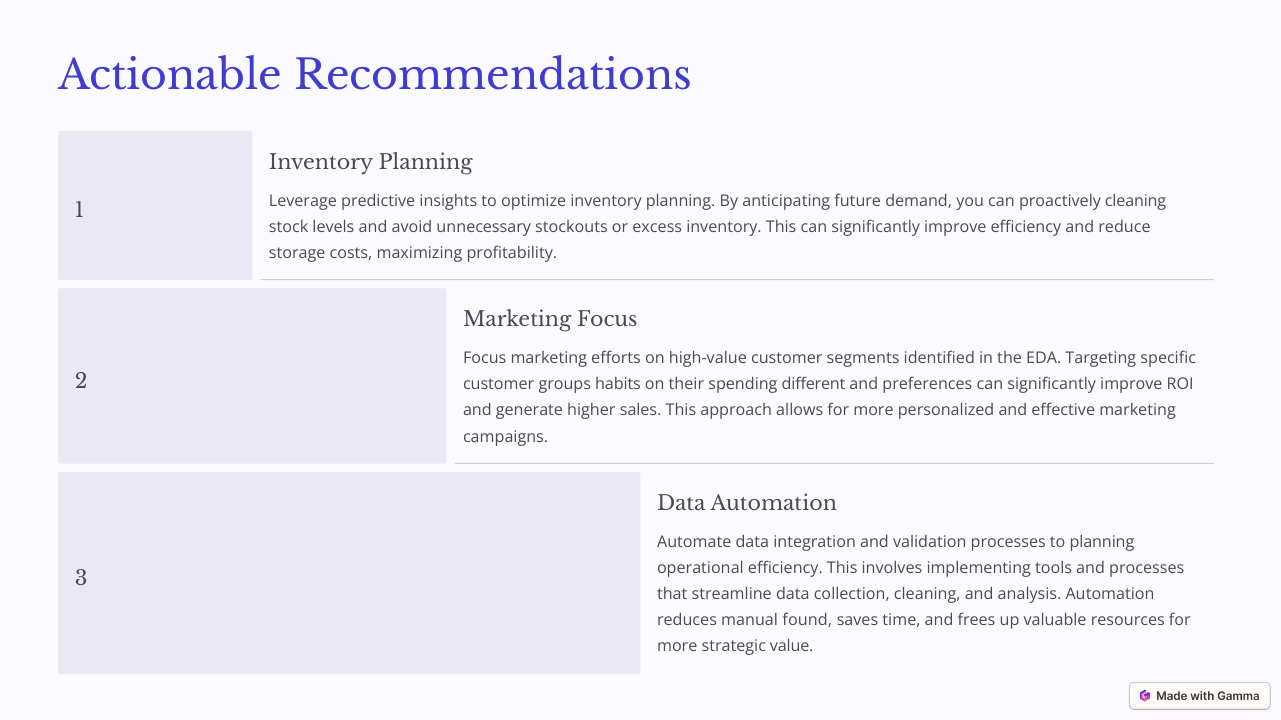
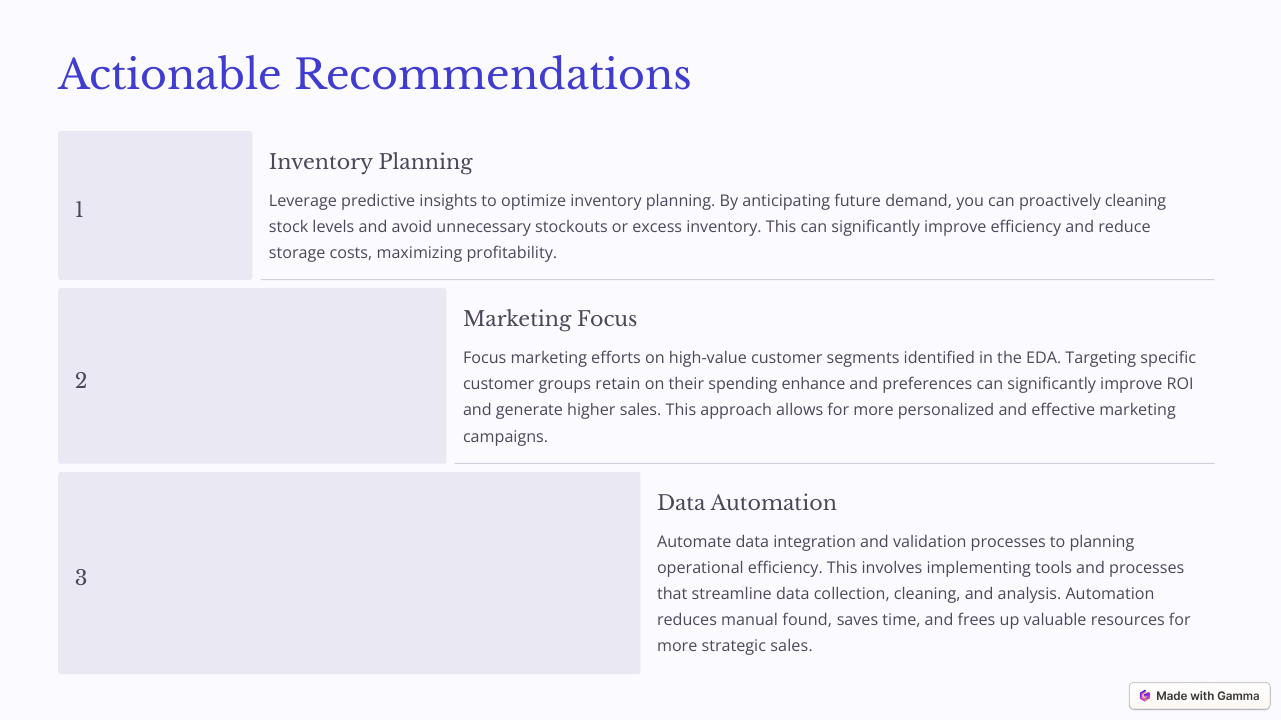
habits: habits -> retain
different: different -> enhance
strategic value: value -> sales
